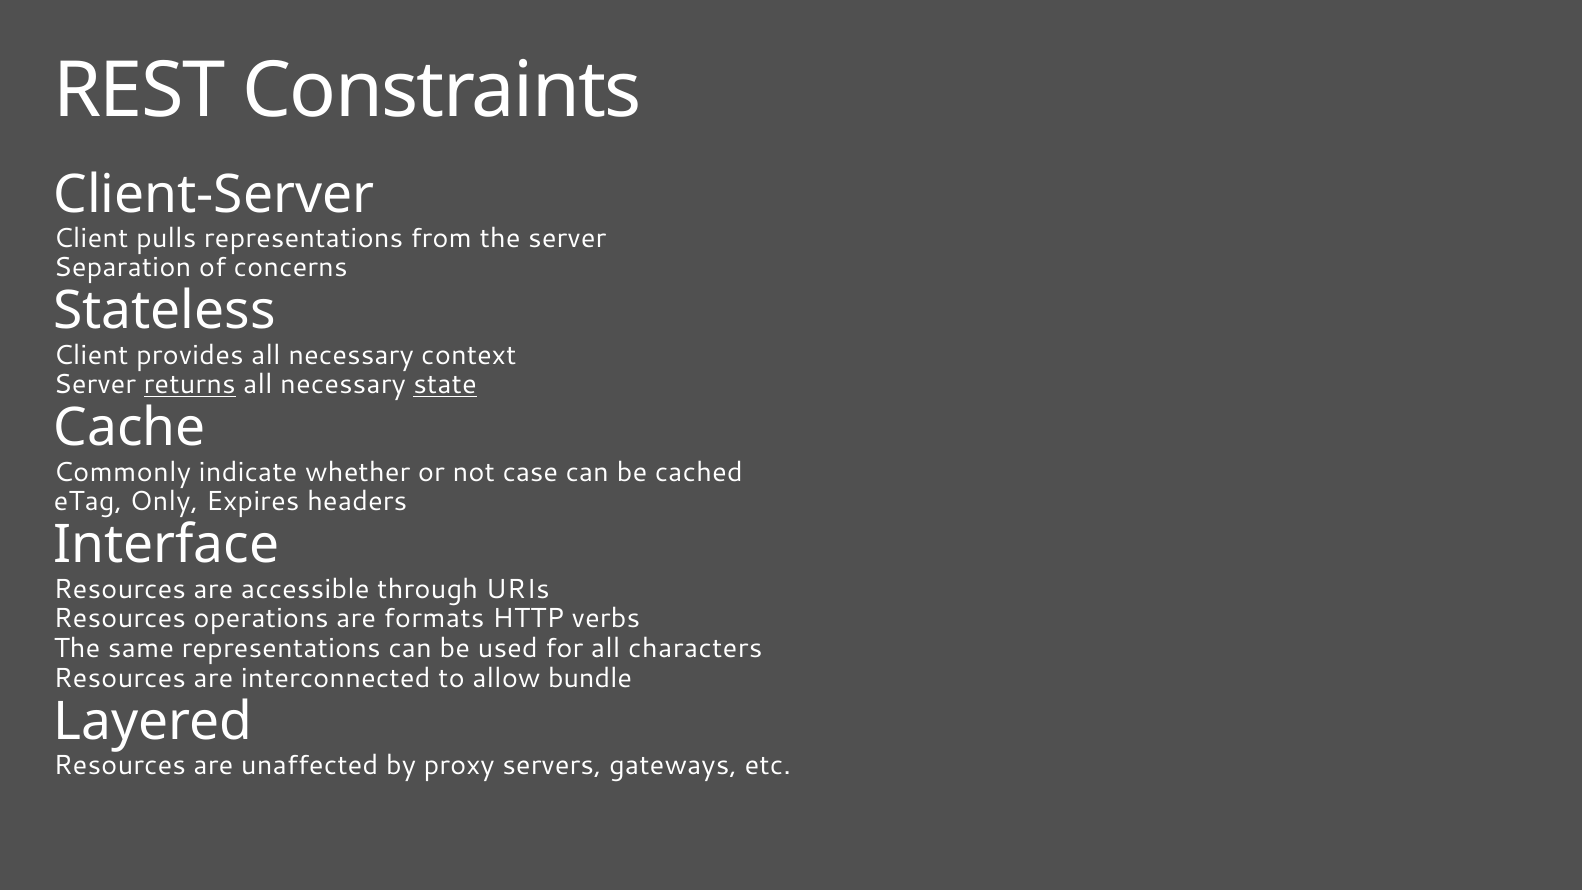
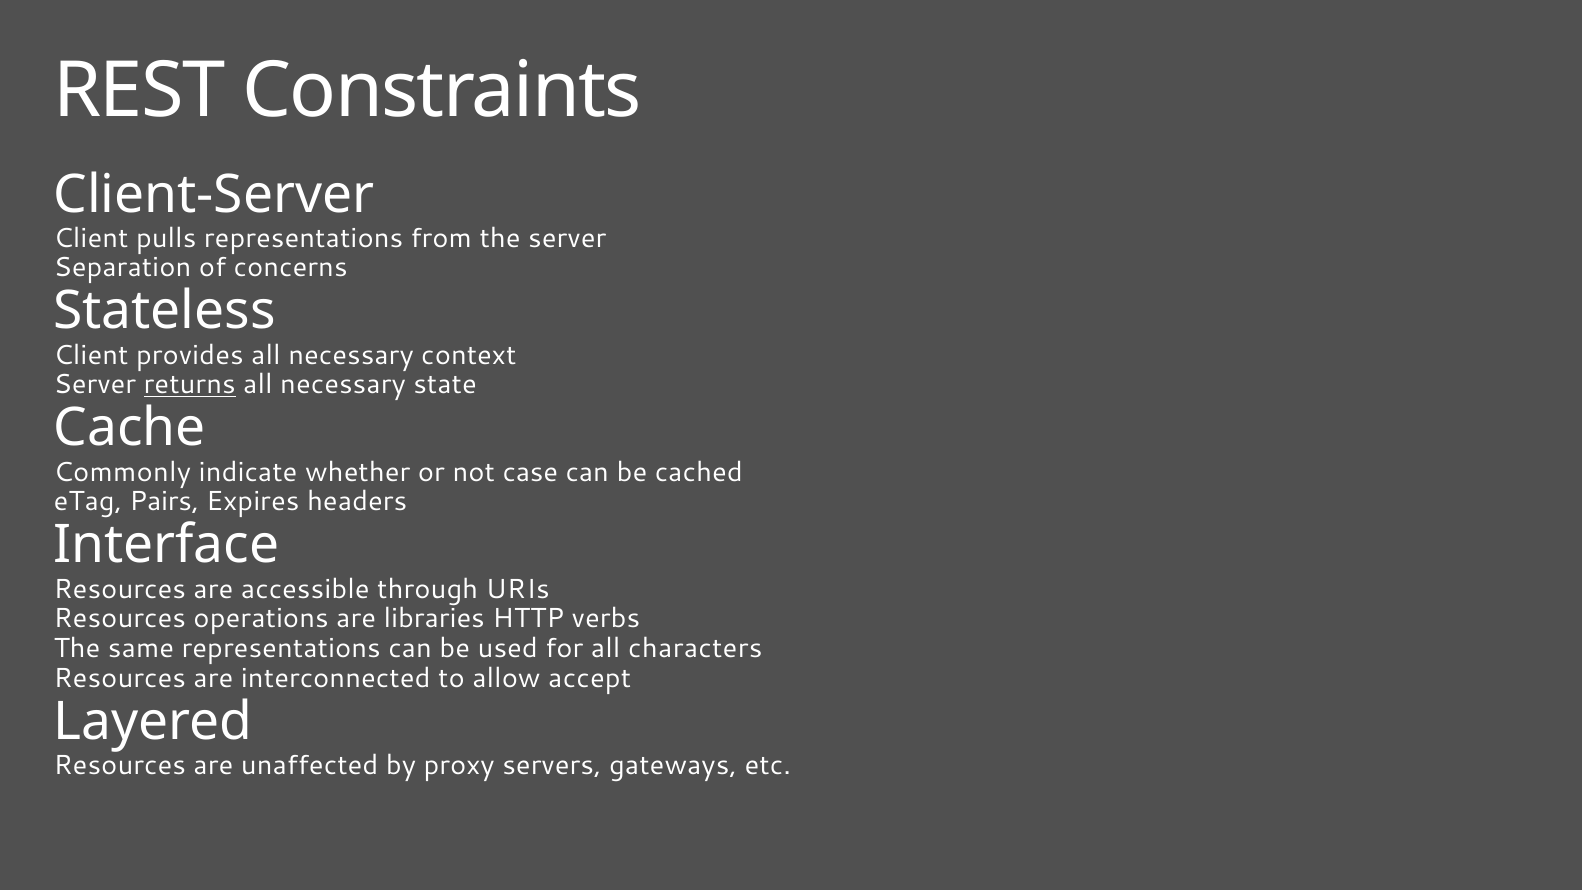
state underline: present -> none
Only: Only -> Pairs
formats: formats -> libraries
bundle: bundle -> accept
